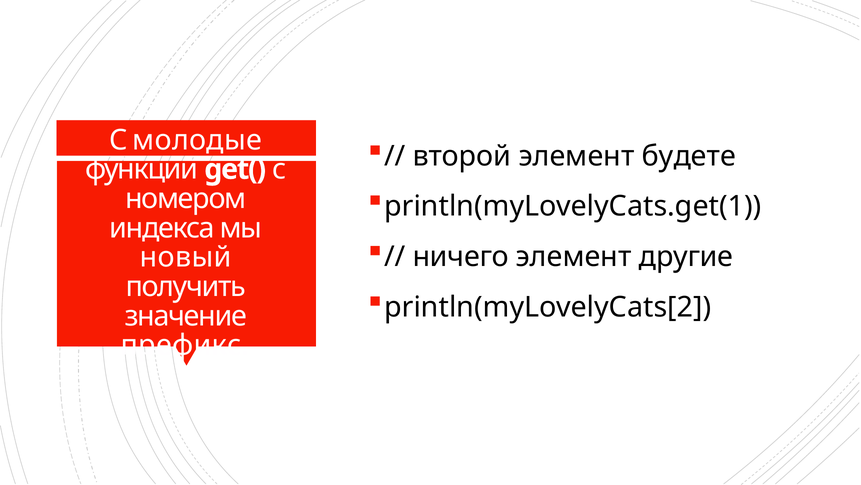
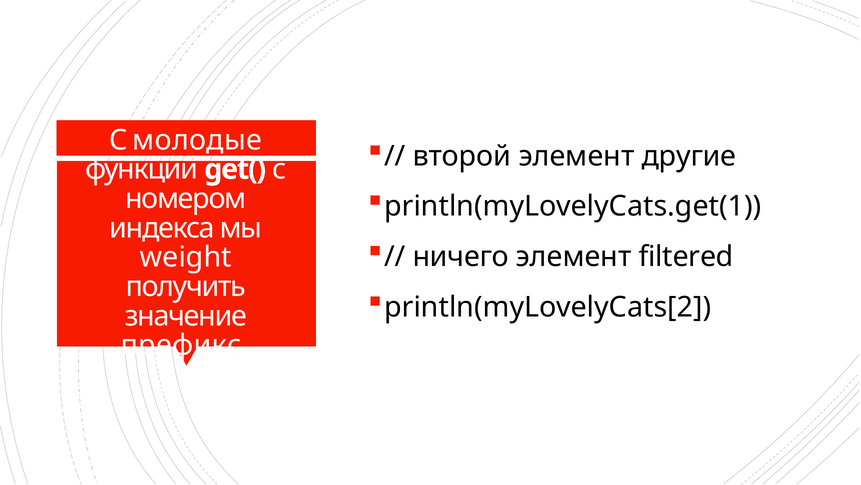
будете: будете -> другие
другие: другие -> filtered
новый: новый -> weight
